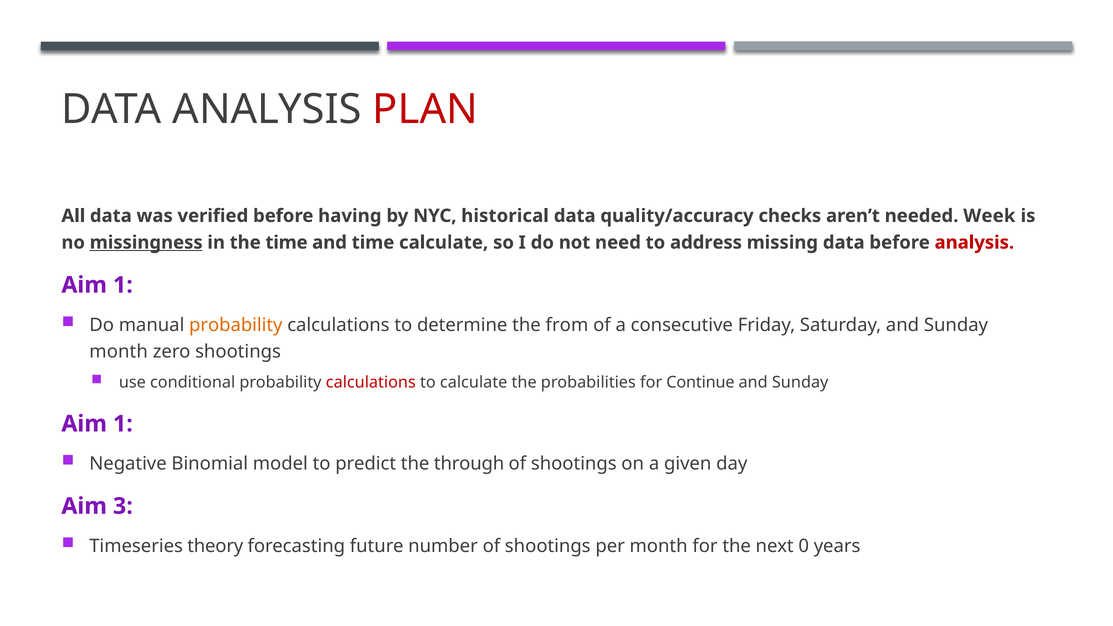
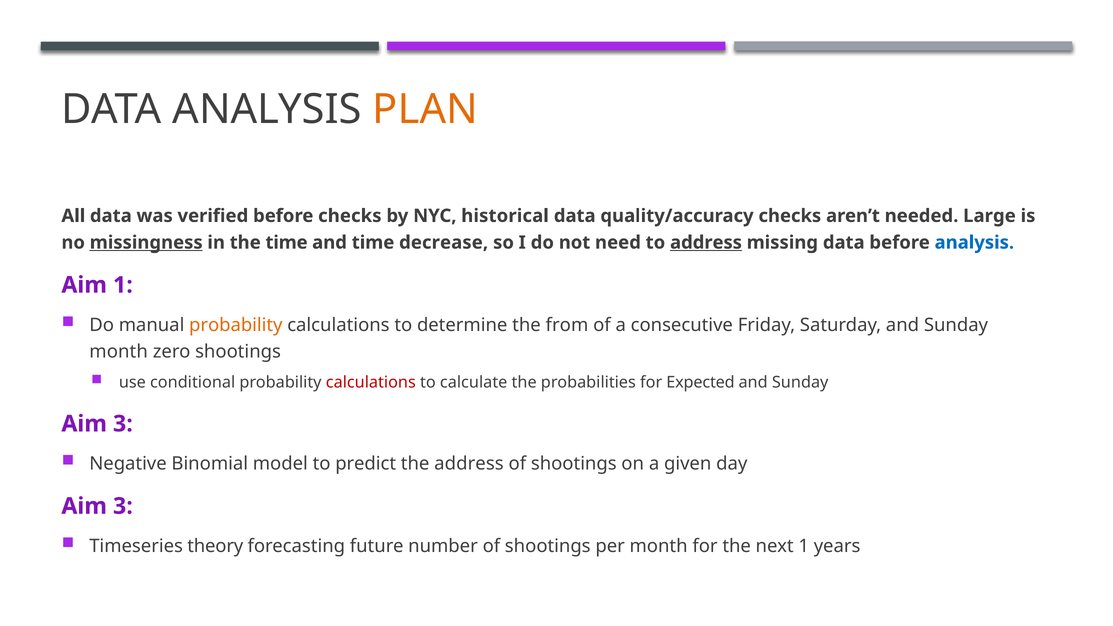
PLAN colour: red -> orange
before having: having -> checks
Week: Week -> Large
time calculate: calculate -> decrease
address at (706, 243) underline: none -> present
analysis at (974, 243) colour: red -> blue
Continue: Continue -> Expected
1 at (123, 424): 1 -> 3
the through: through -> address
next 0: 0 -> 1
